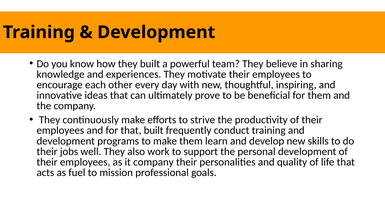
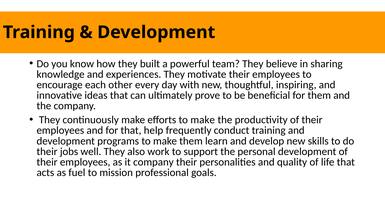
efforts to strive: strive -> make
that built: built -> help
